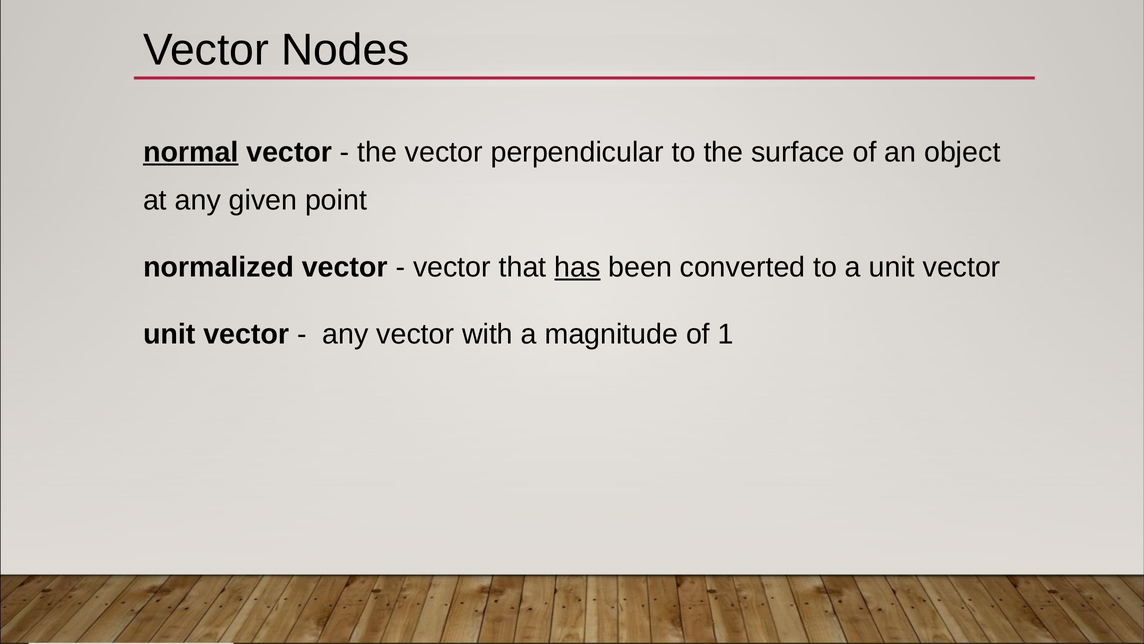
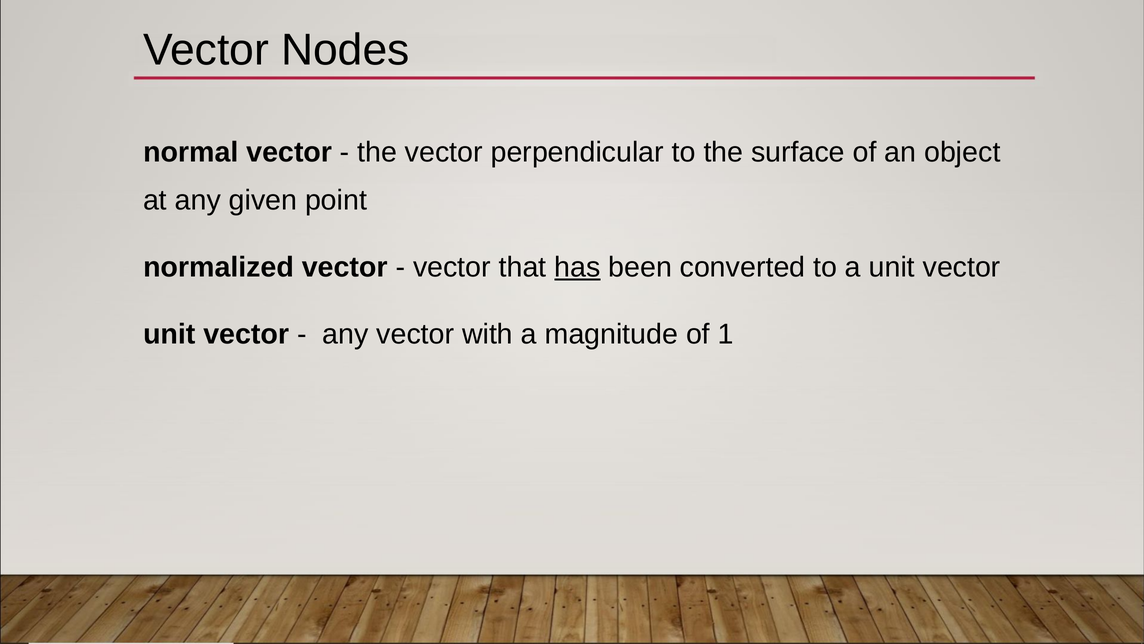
normal underline: present -> none
